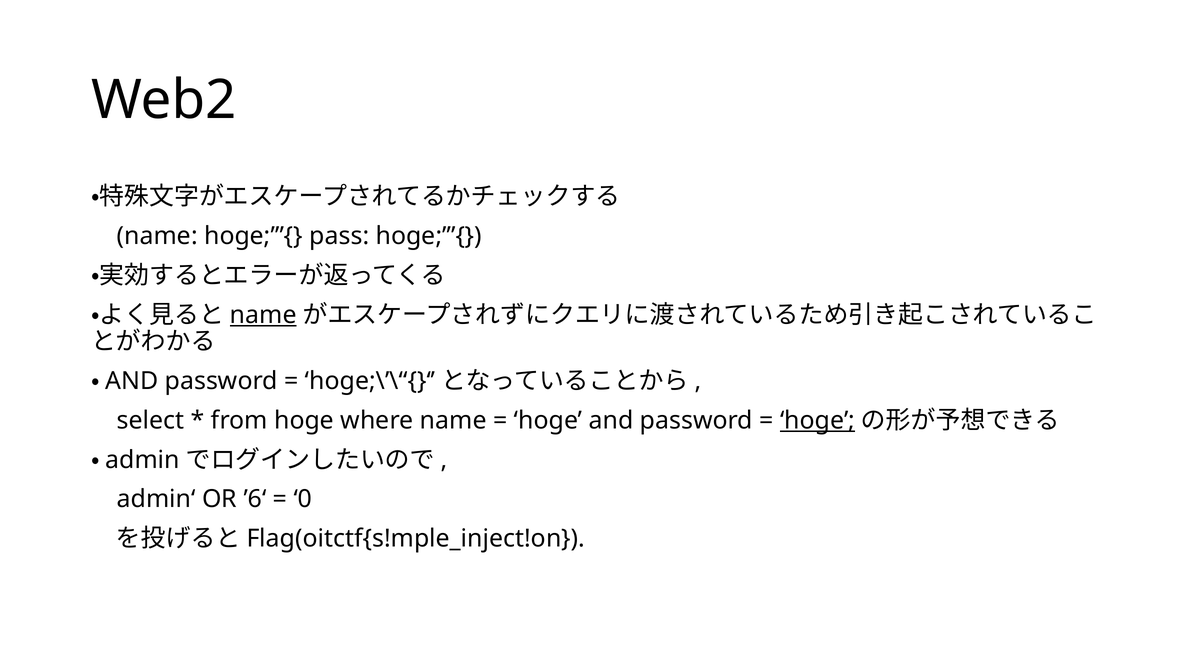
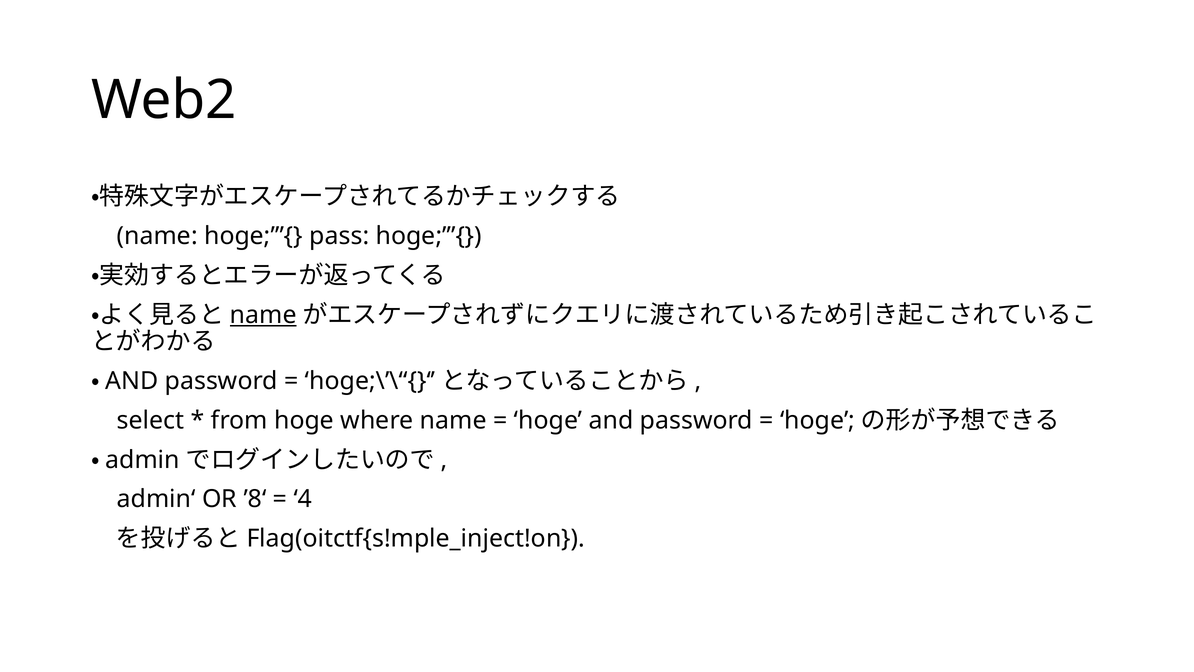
hoge at (818, 420) underline: present -> none
’6‘: ’6‘ -> ’8‘
0: 0 -> 4
